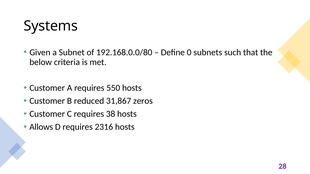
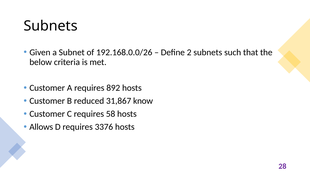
Systems at (51, 26): Systems -> Subnets
192.168.0.0/80: 192.168.0.0/80 -> 192.168.0.0/26
0: 0 -> 2
550: 550 -> 892
zeros: zeros -> know
38: 38 -> 58
2316: 2316 -> 3376
